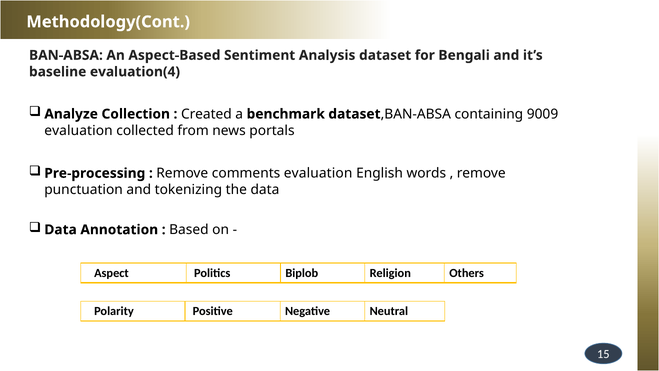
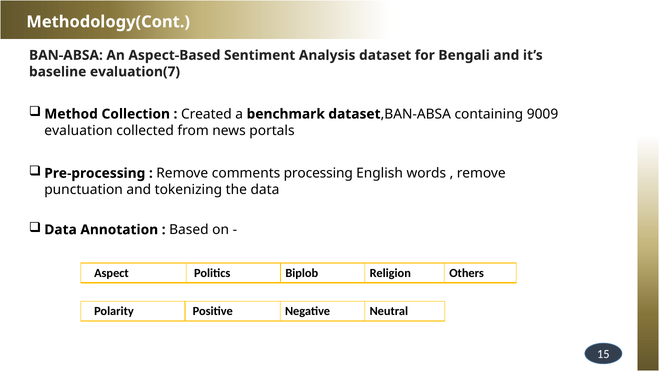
evaluation(4: evaluation(4 -> evaluation(7
Analyze: Analyze -> Method
comments evaluation: evaluation -> processing
